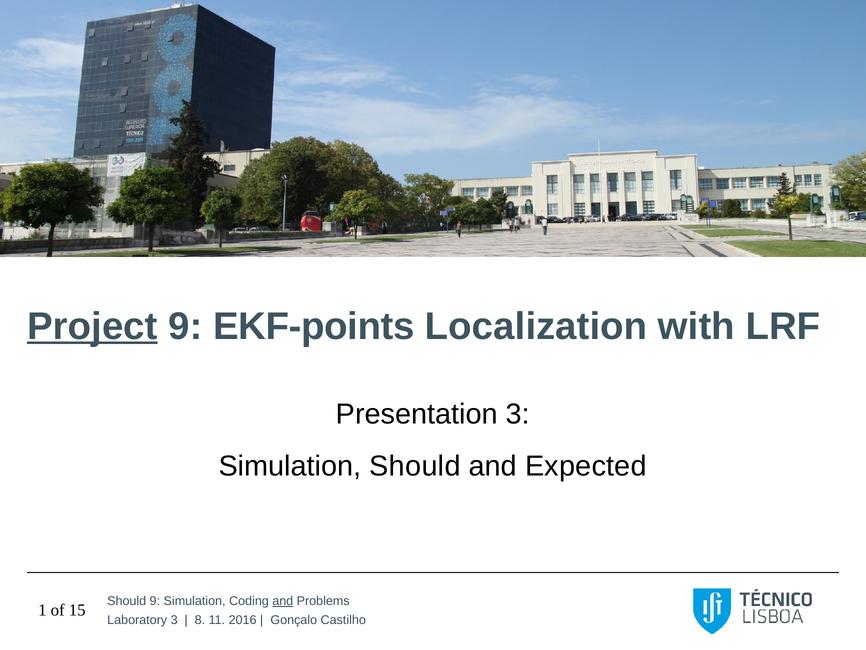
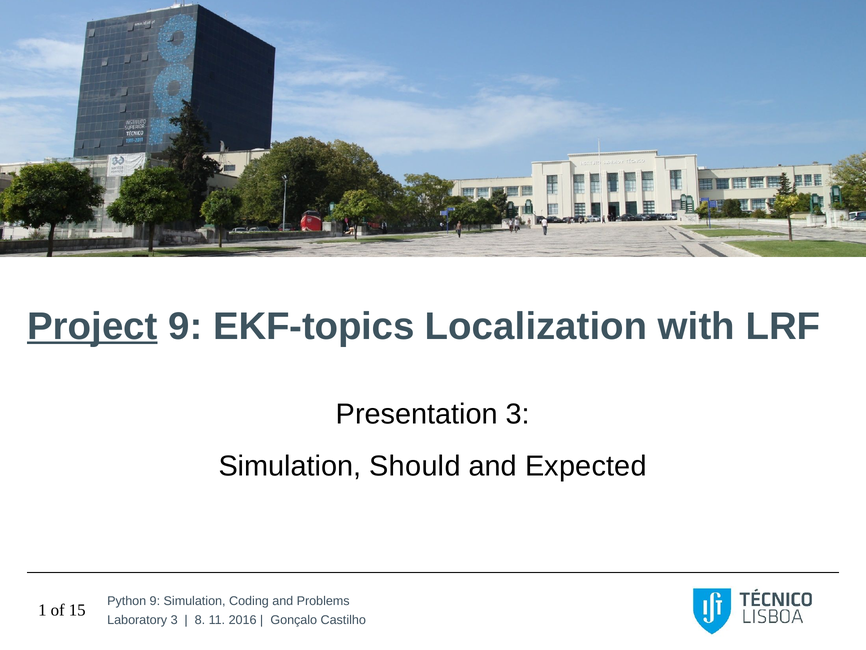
EKF-points: EKF-points -> EKF-topics
Should at (127, 601): Should -> Python
and at (283, 601) underline: present -> none
